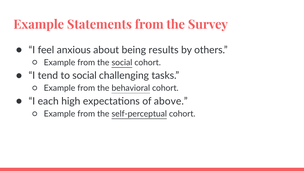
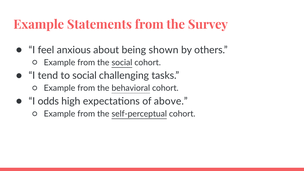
results: results -> shown
each: each -> odds
